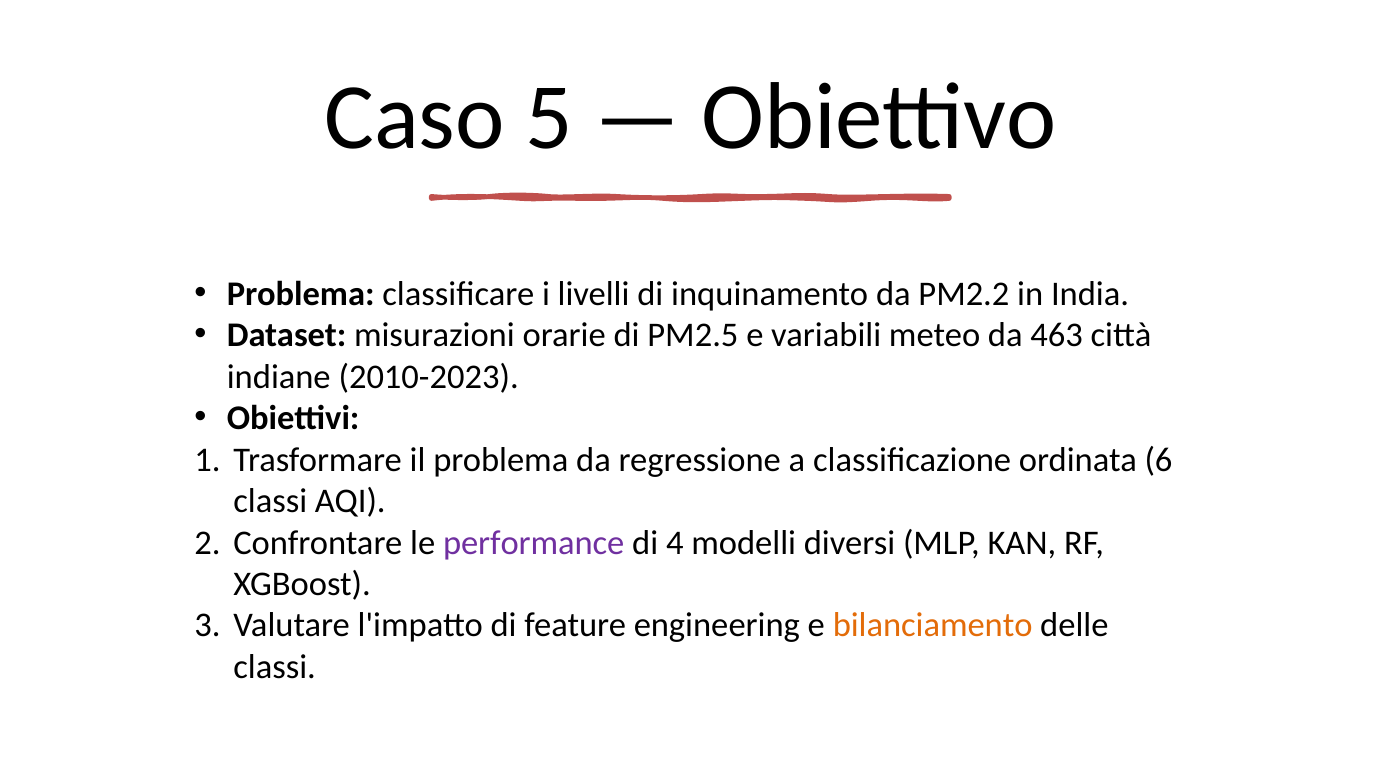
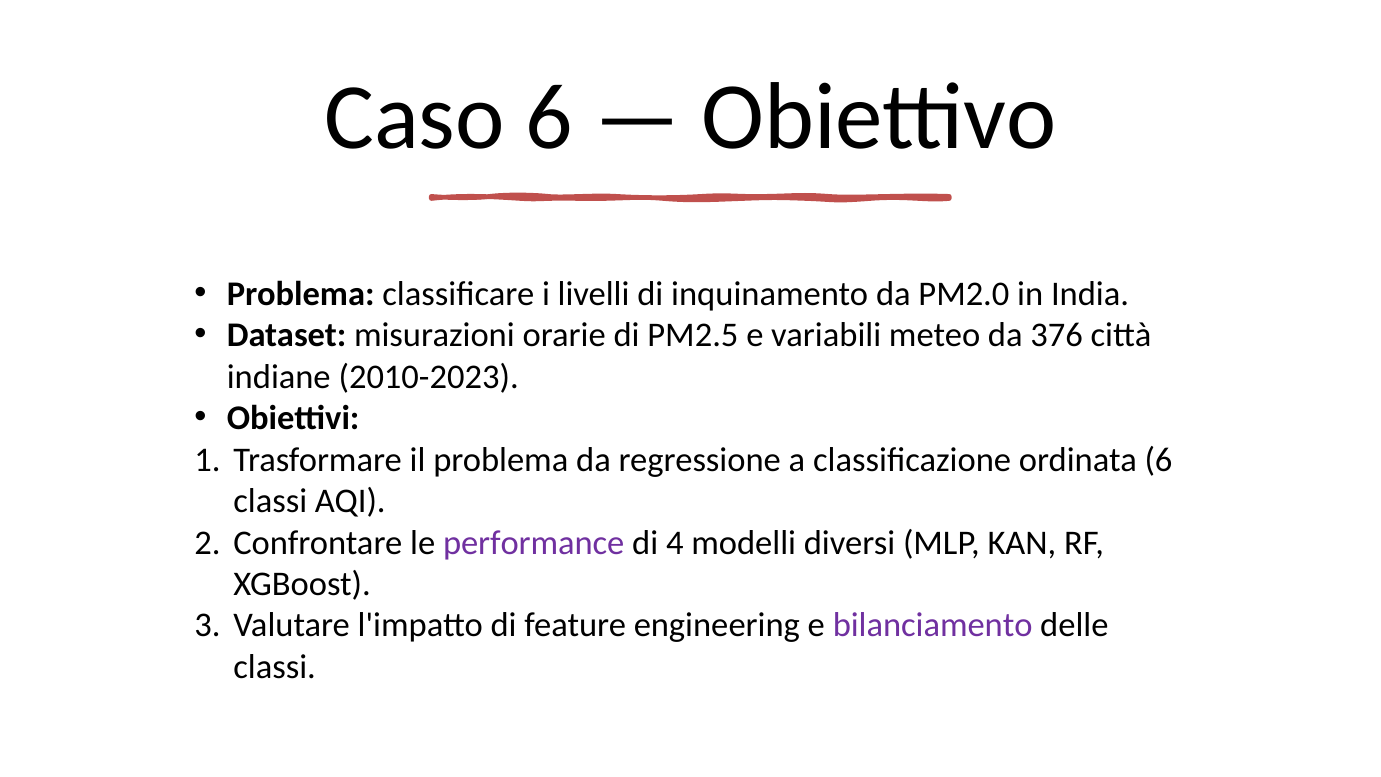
Caso 5: 5 -> 6
PM2.2: PM2.2 -> PM2.0
463: 463 -> 376
bilanciamento colour: orange -> purple
